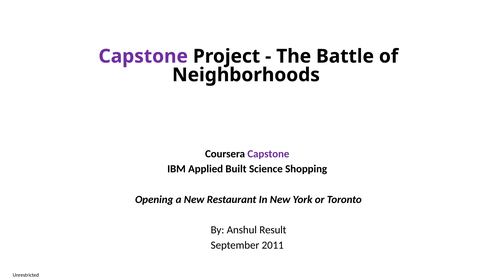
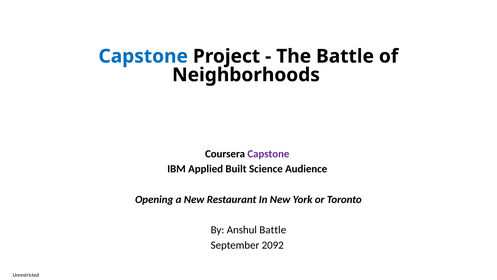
Capstone at (143, 56) colour: purple -> blue
Shopping: Shopping -> Audience
Anshul Result: Result -> Battle
2011: 2011 -> 2092
